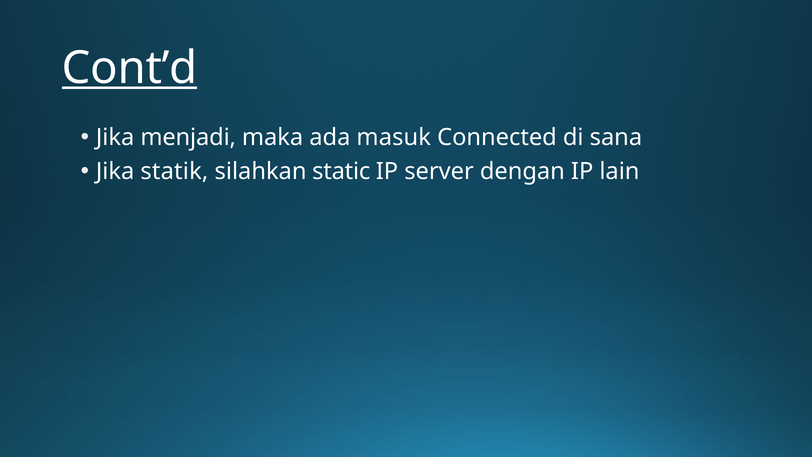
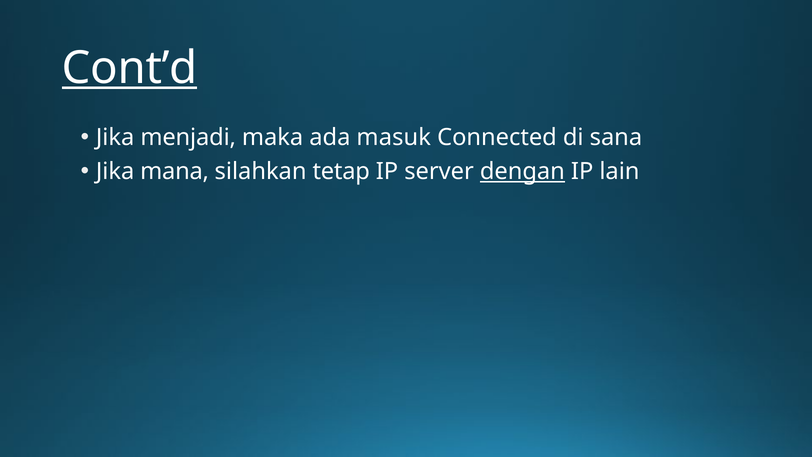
statik: statik -> mana
static: static -> tetap
dengan underline: none -> present
